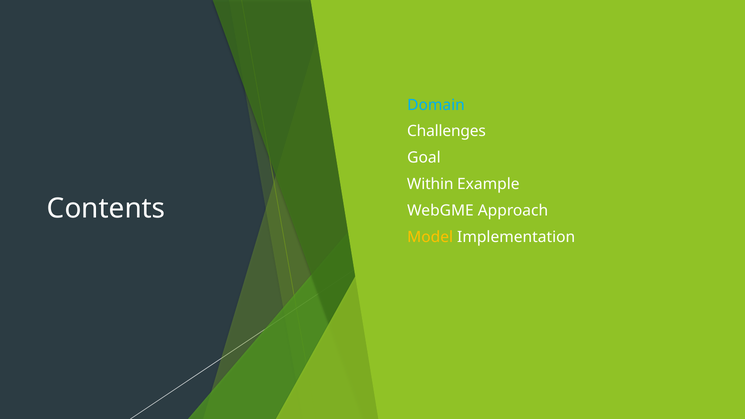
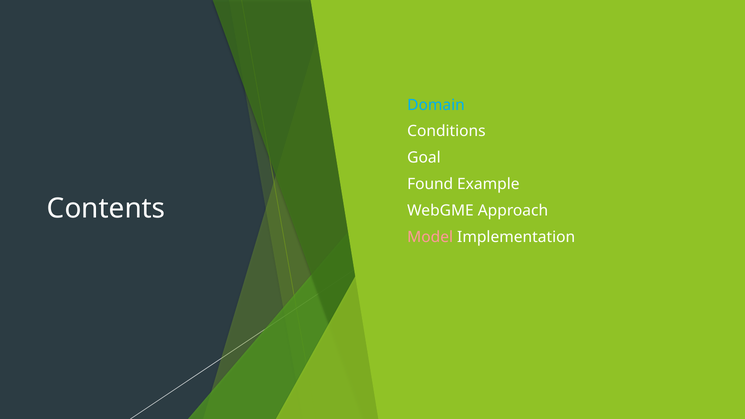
Challenges: Challenges -> Conditions
Within: Within -> Found
Model colour: yellow -> pink
